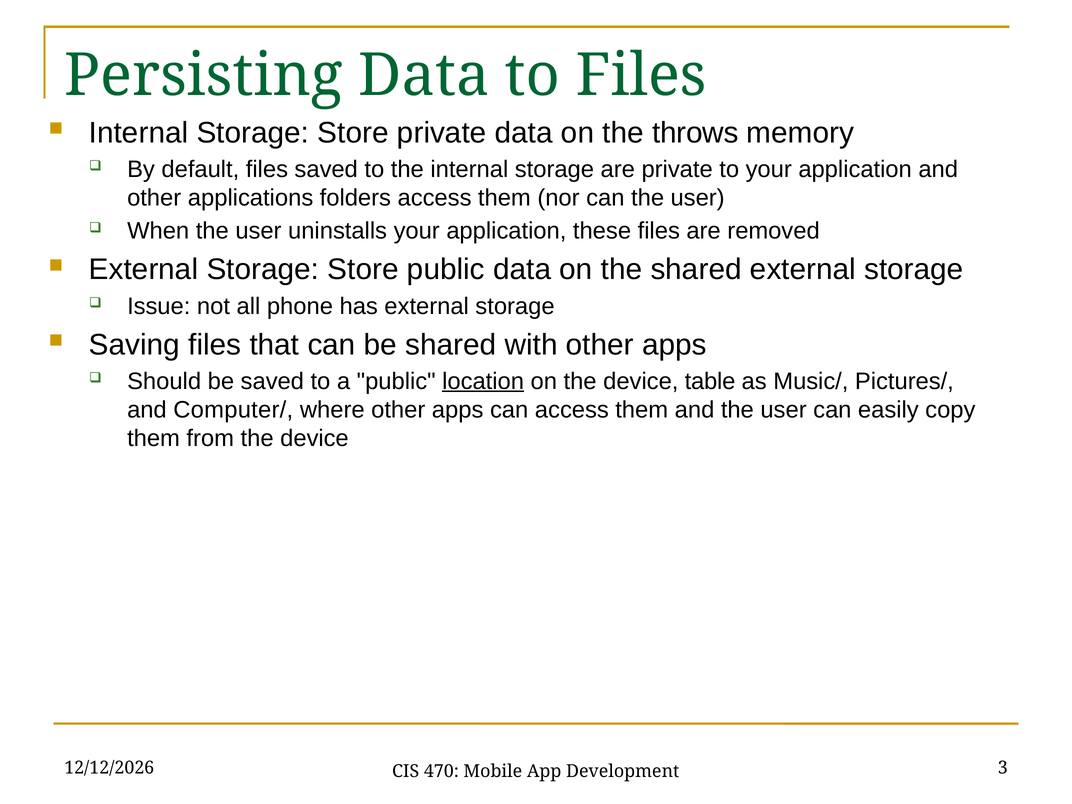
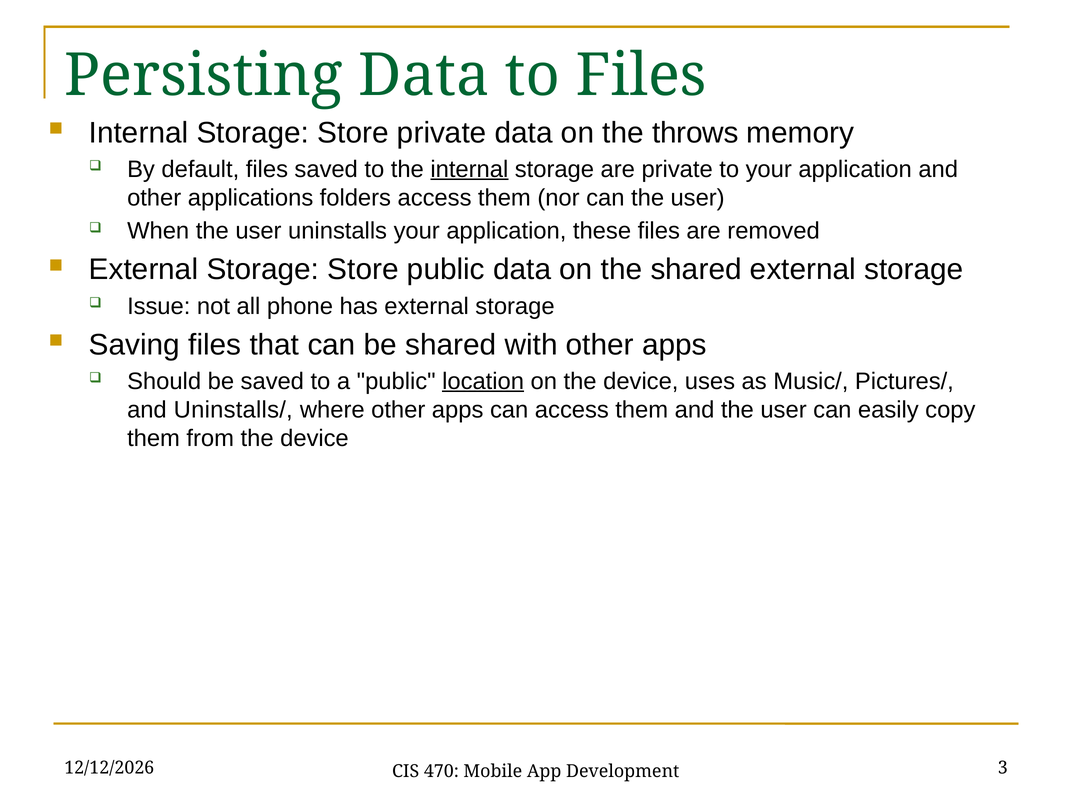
internal at (469, 169) underline: none -> present
table: table -> uses
Computer/: Computer/ -> Uninstalls/
